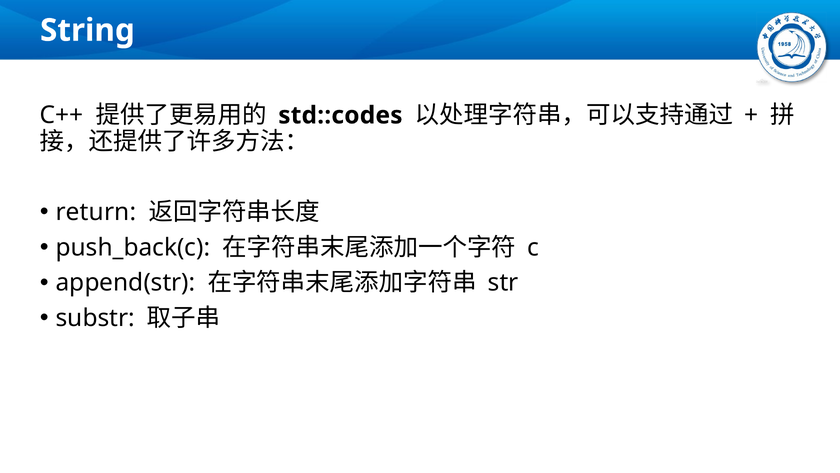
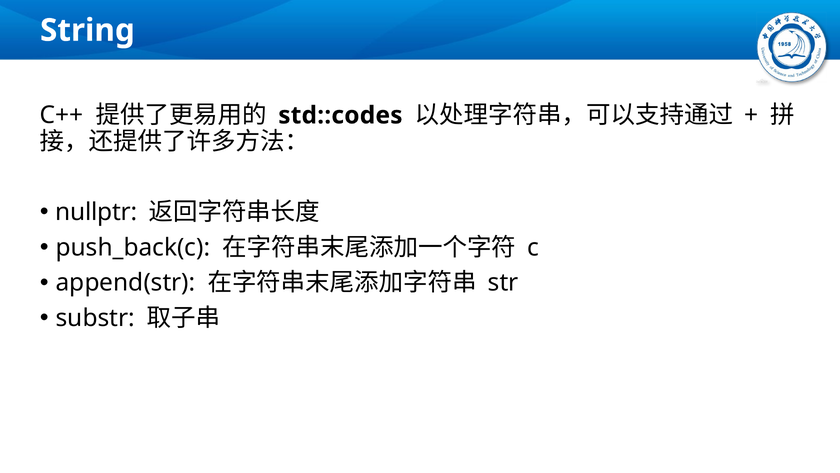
return: return -> nullptr
